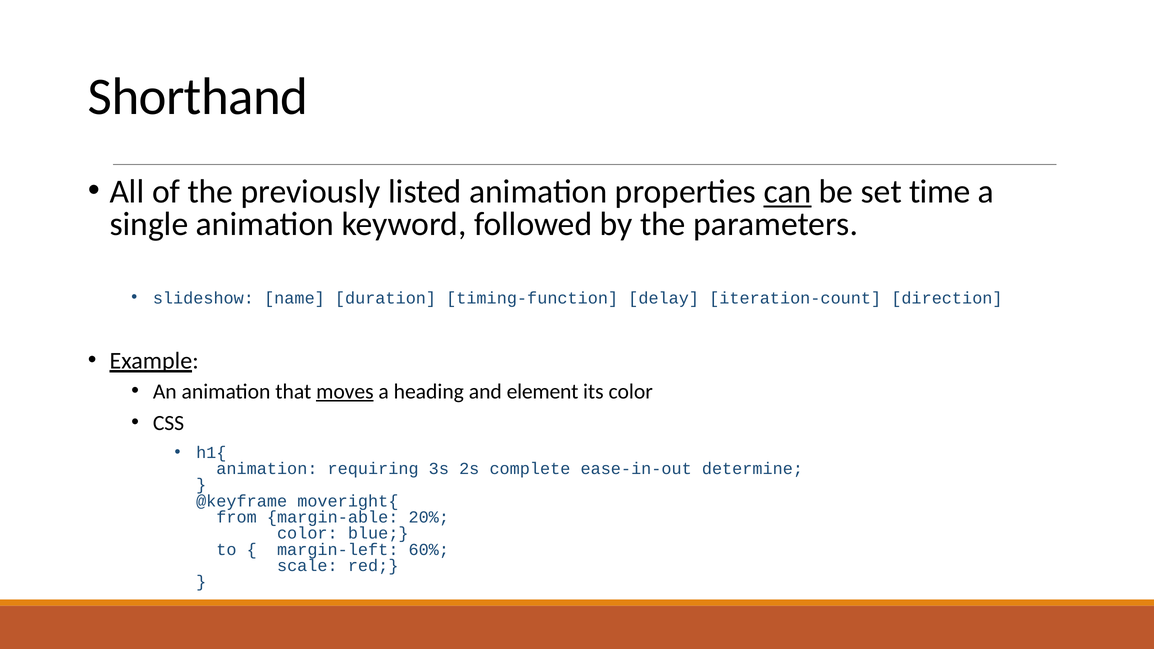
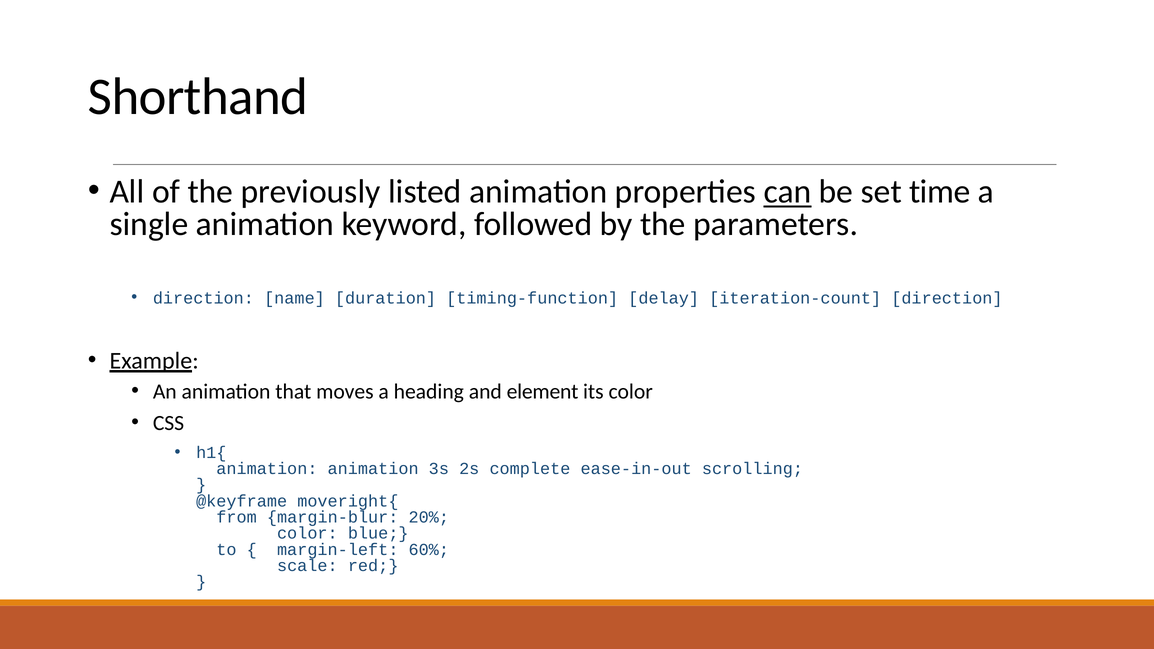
slideshow at (203, 298): slideshow -> direction
moves underline: present -> none
animation requiring: requiring -> animation
determine: determine -> scrolling
margin-able: margin-able -> margin-blur
